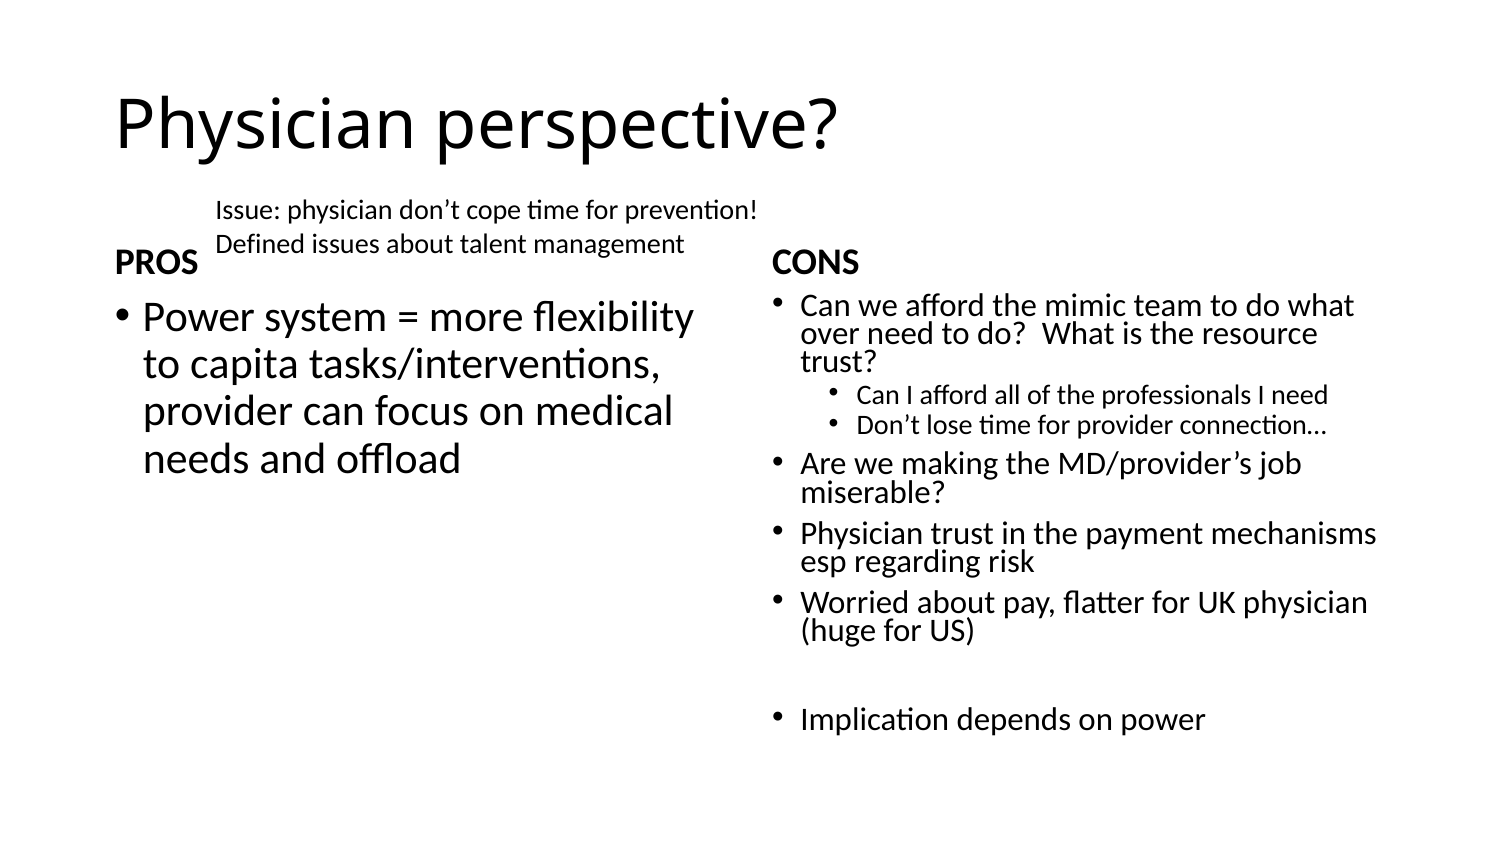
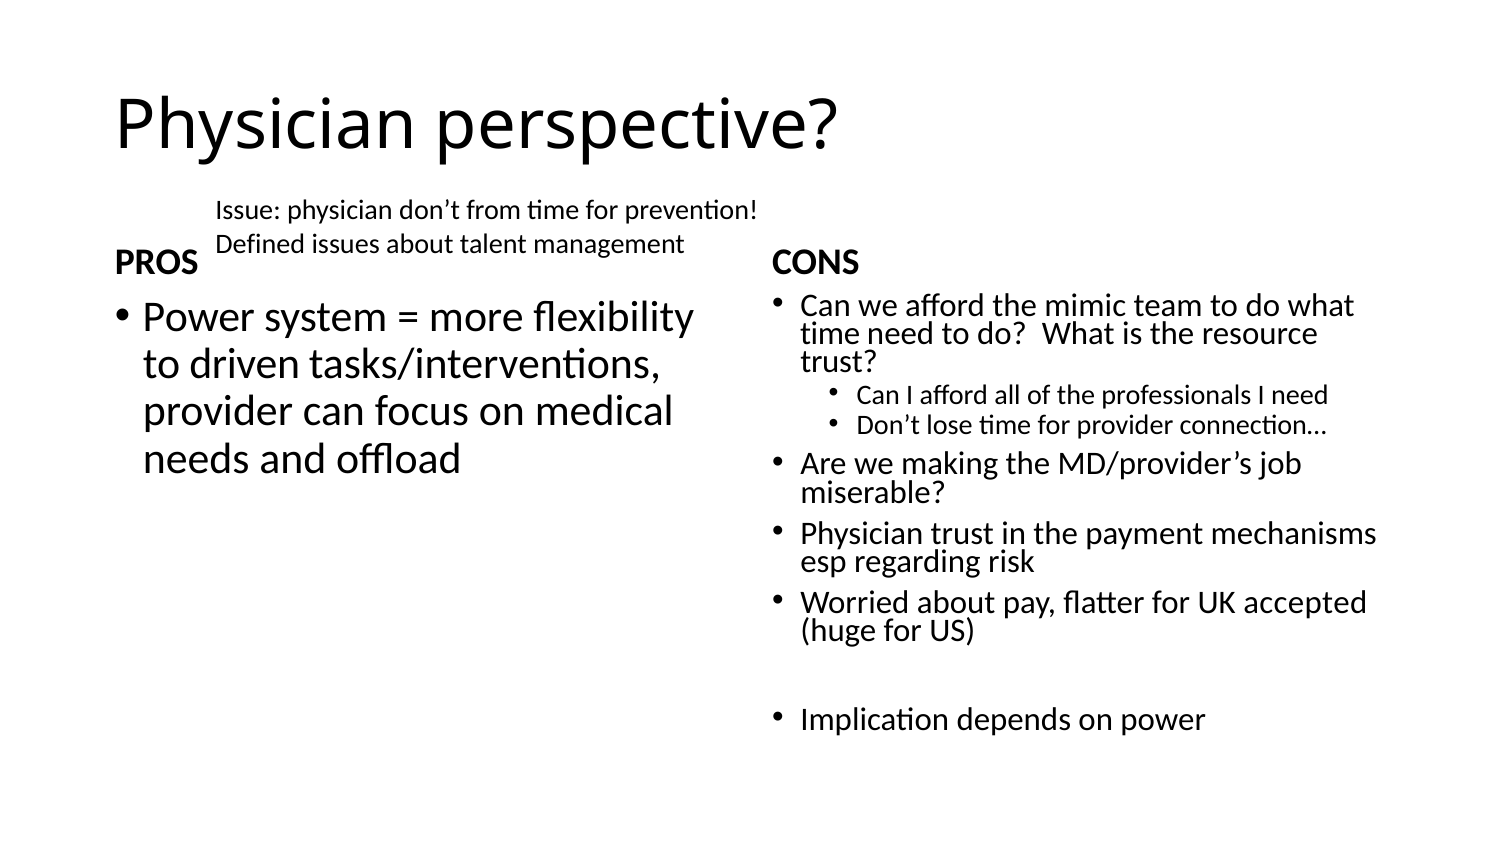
cope: cope -> from
over at (830, 334): over -> time
capita: capita -> driven
UK physician: physician -> accepted
